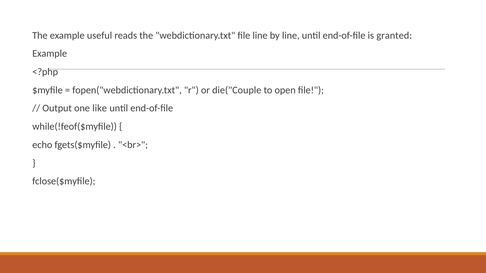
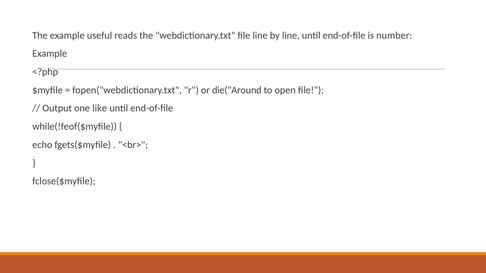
granted: granted -> number
die("Couple: die("Couple -> die("Around
